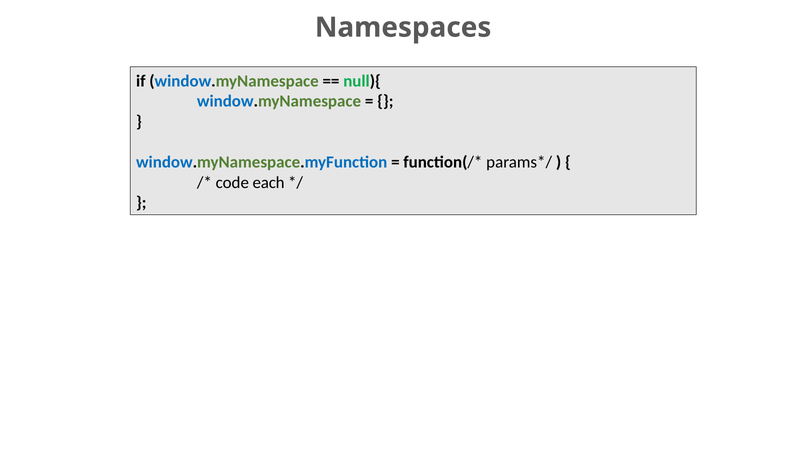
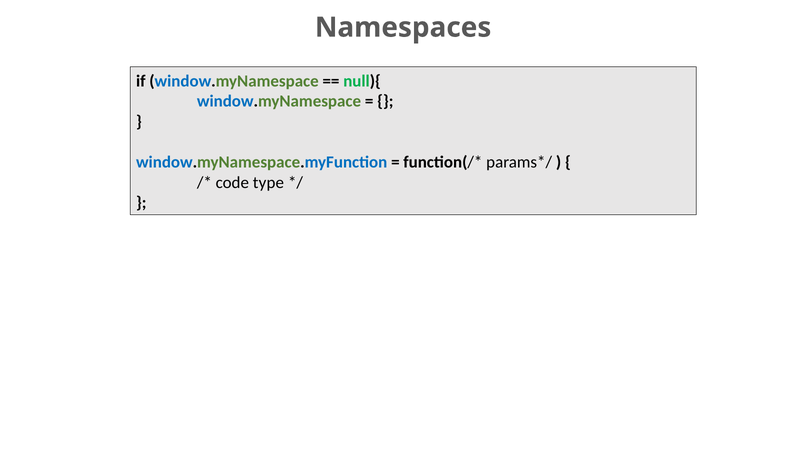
each: each -> type
